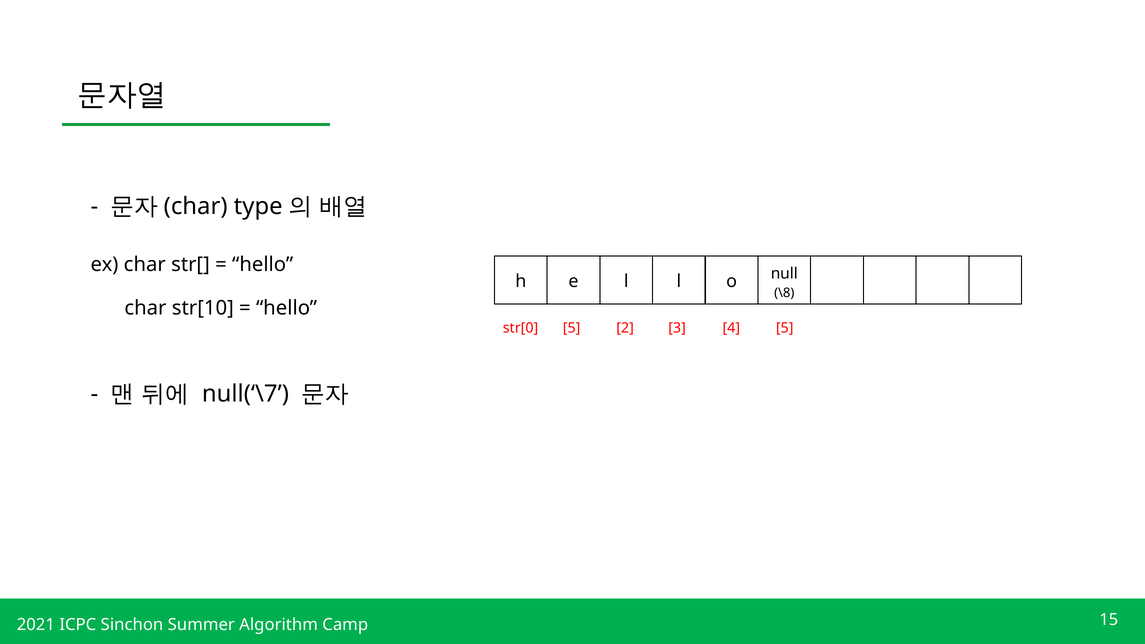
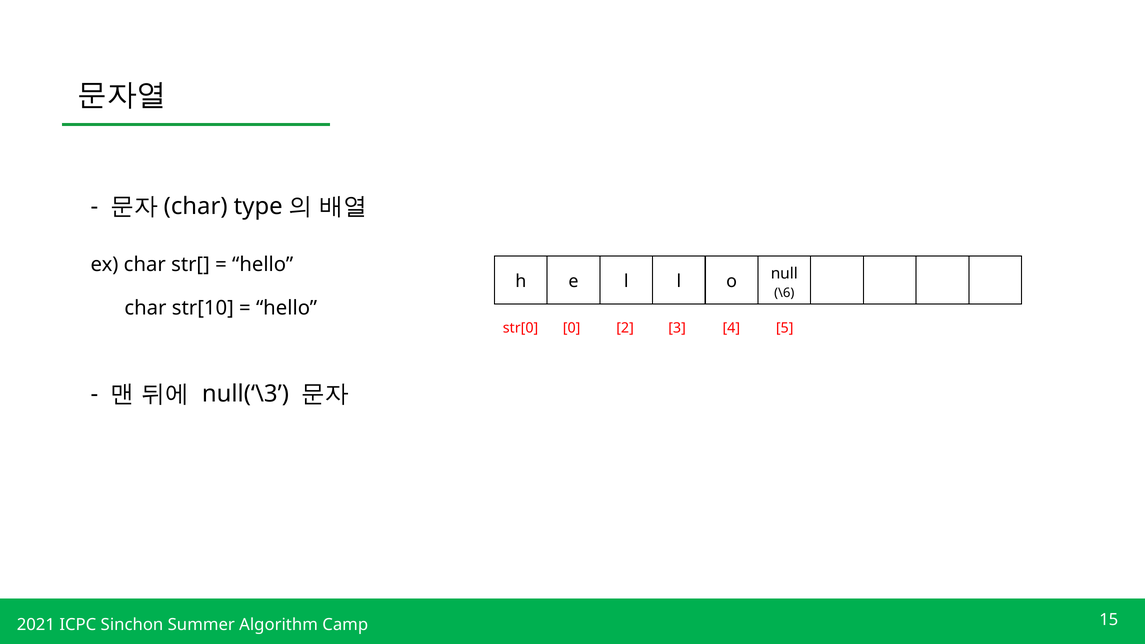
\8: \8 -> \6
str[0 5: 5 -> 0
null(‘\7: null(‘\7 -> null(‘\3
